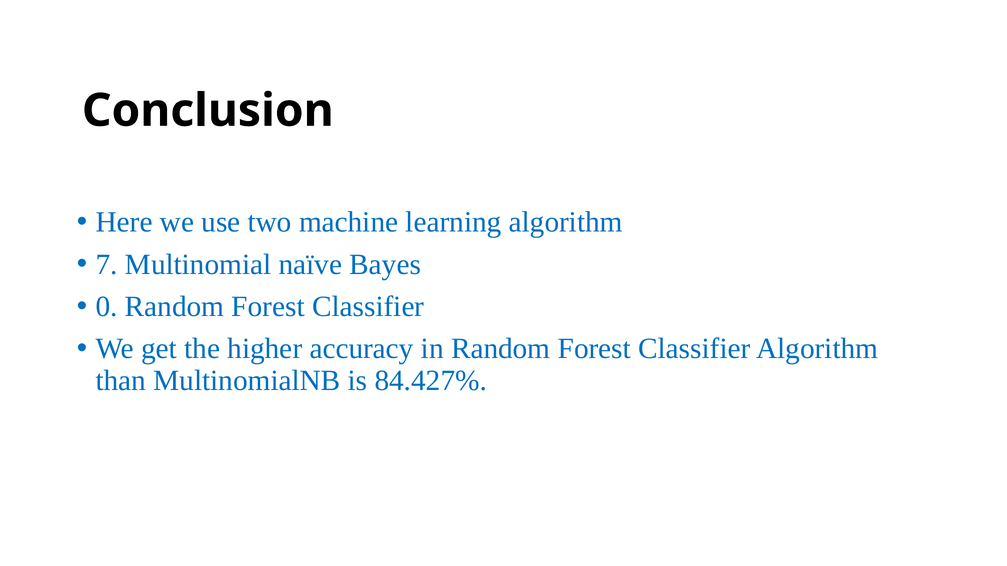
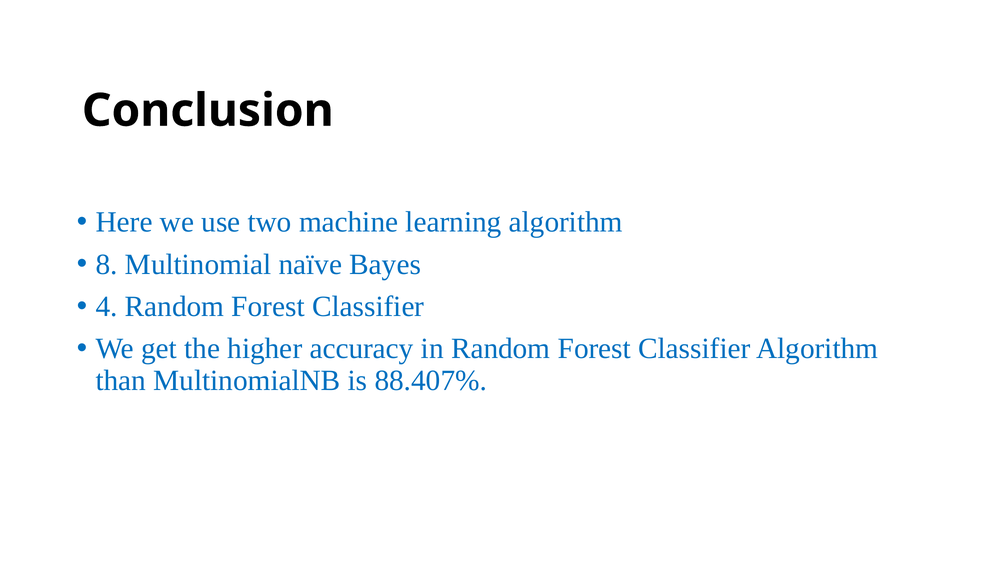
7: 7 -> 8
0: 0 -> 4
84.427%: 84.427% -> 88.407%
